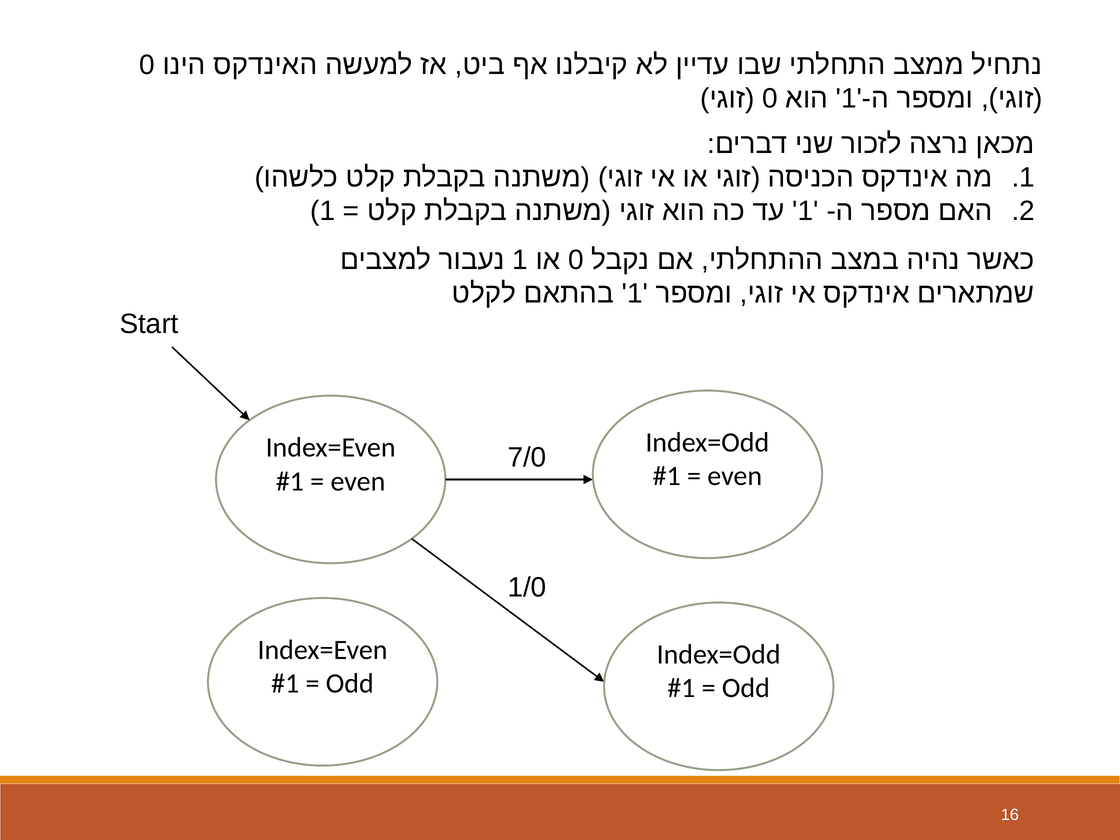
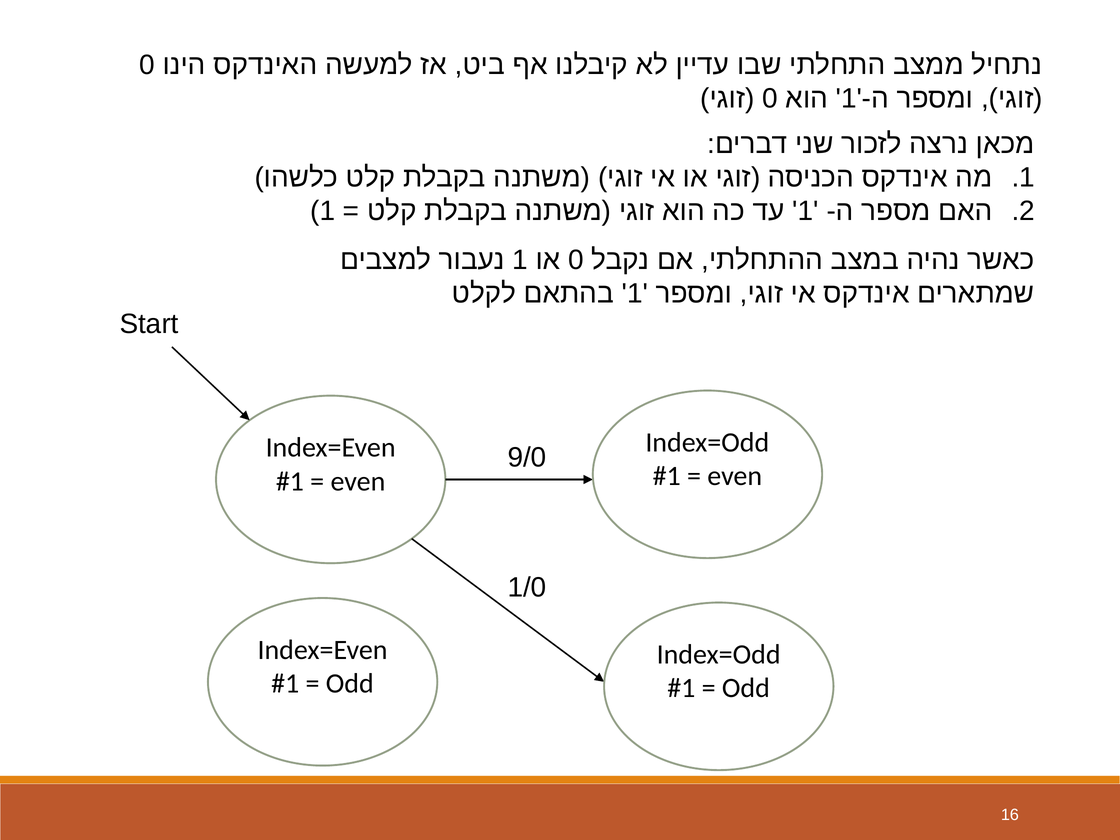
7/0: 7/0 -> 9/0
